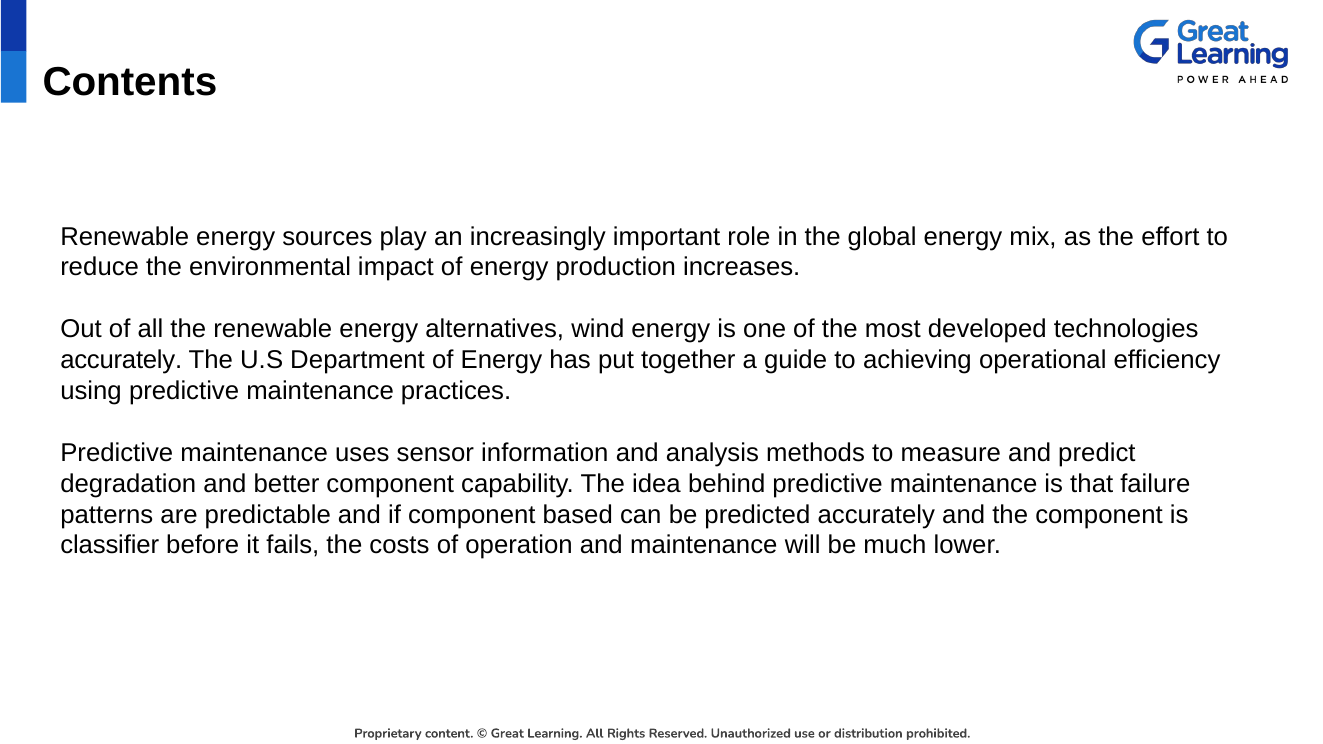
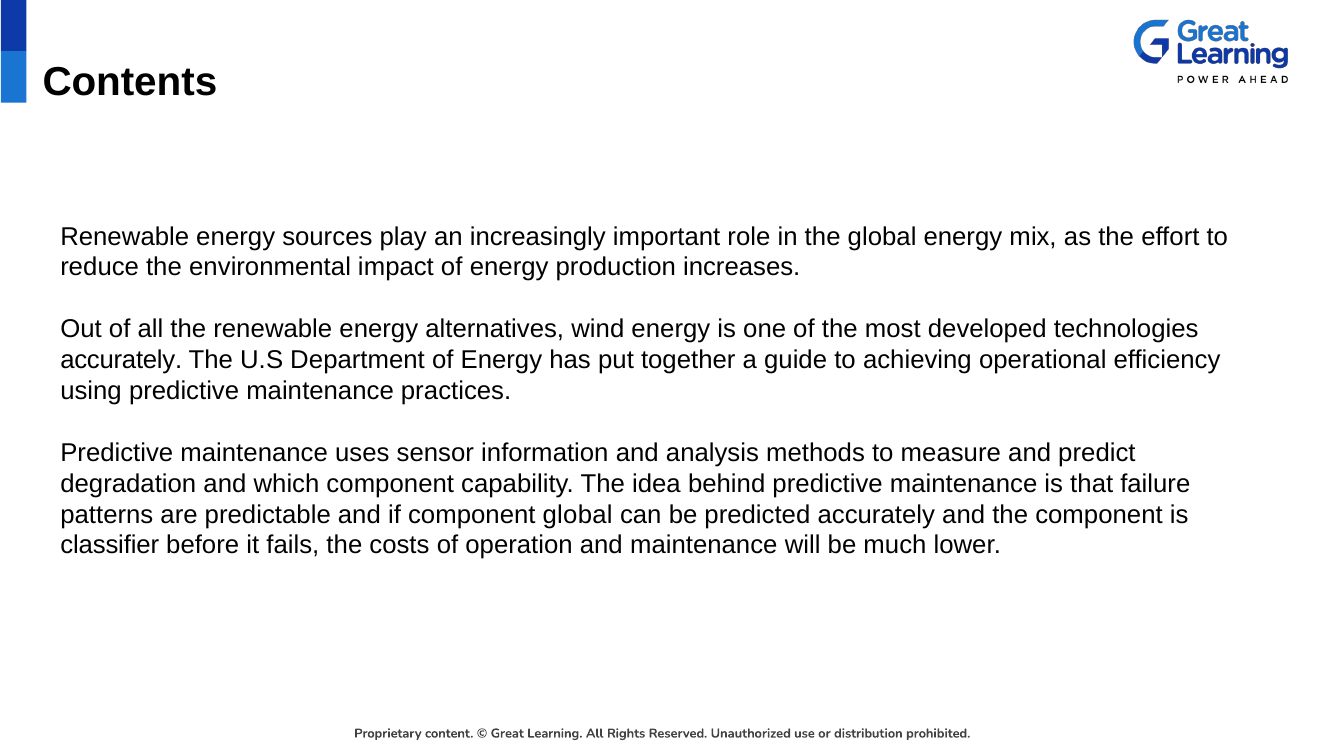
better: better -> which
component based: based -> global
